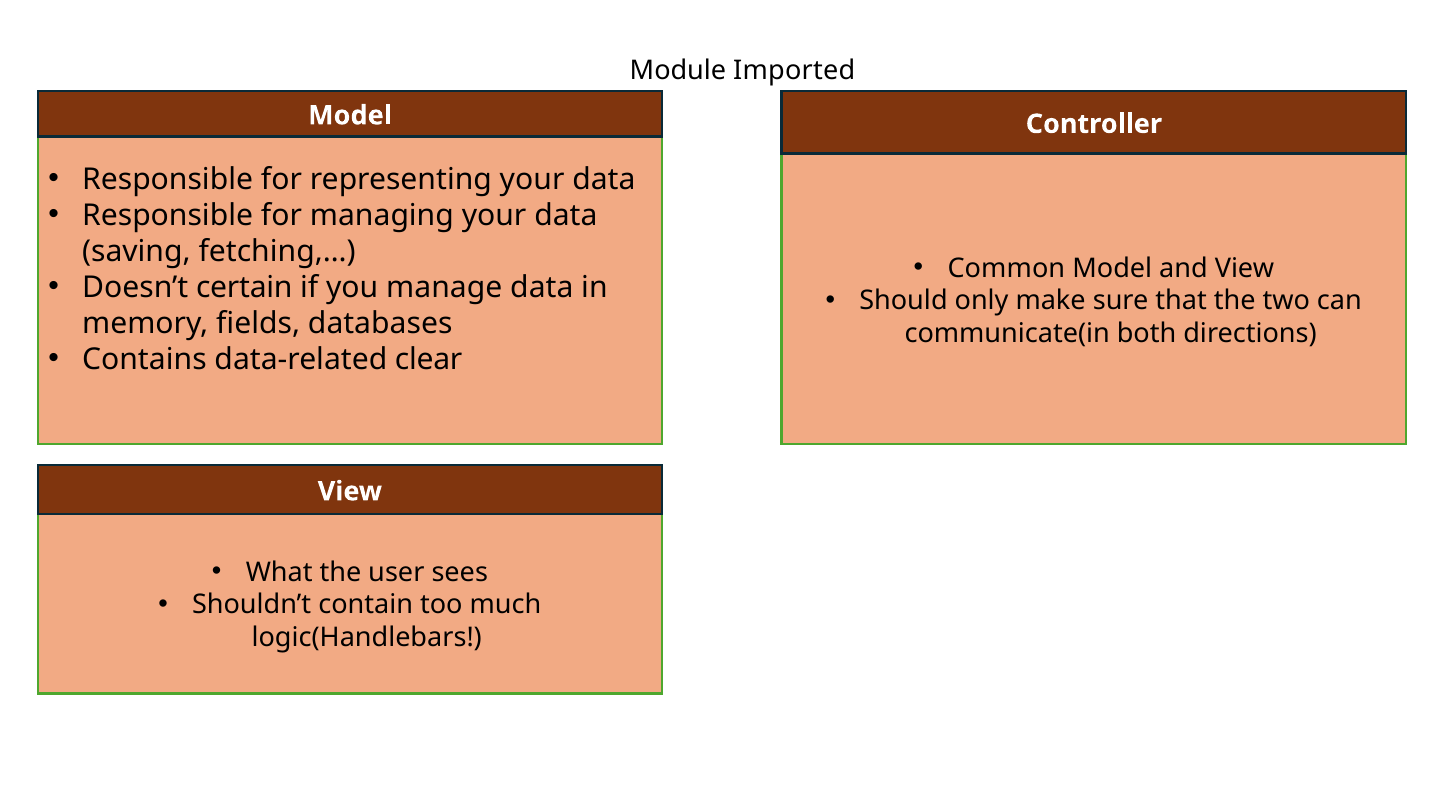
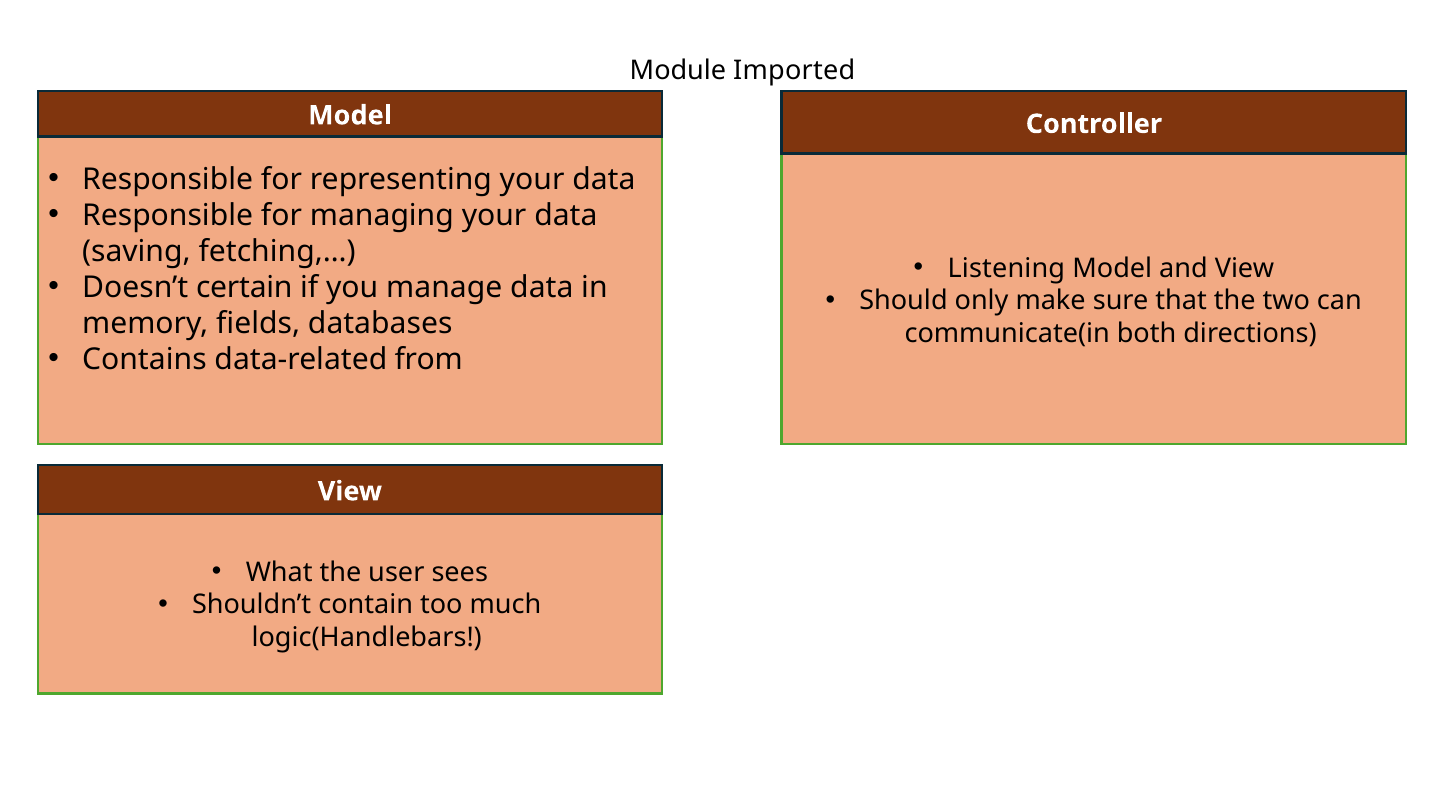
Common: Common -> Listening
clear: clear -> from
